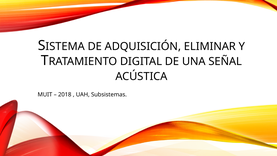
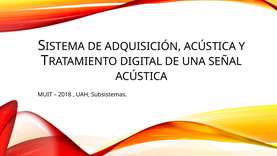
ADQUISICIÓN ELIMINAR: ELIMINAR -> ACÚSTICA
